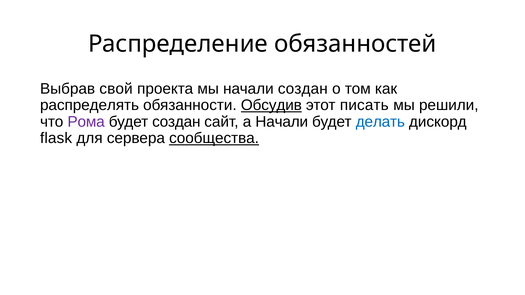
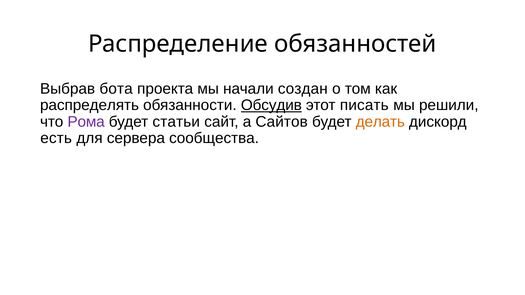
свой: свой -> бота
будет создан: создан -> статьи
а Начали: Начали -> Сайтов
делать colour: blue -> orange
flask: flask -> есть
сообщества underline: present -> none
